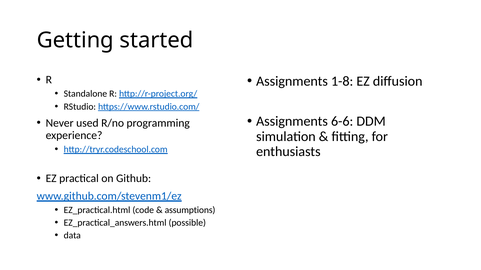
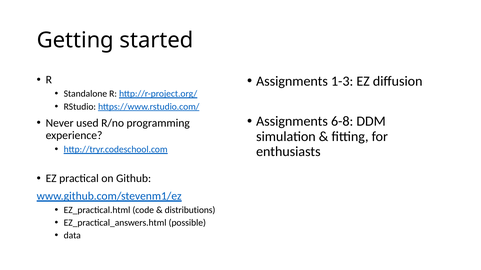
1-8: 1-8 -> 1-3
6-6: 6-6 -> 6-8
assumptions: assumptions -> distributions
